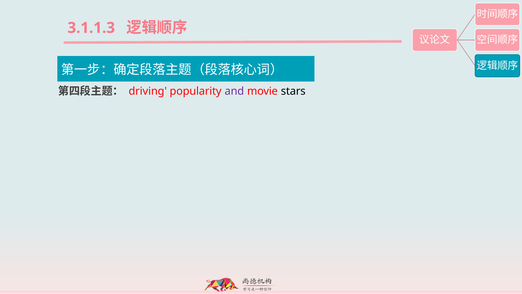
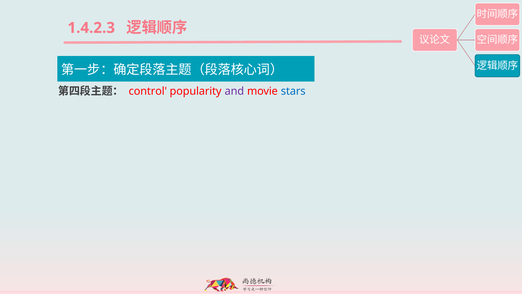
3.1.1.3: 3.1.1.3 -> 1.4.2.3
driving: driving -> control
stars colour: black -> blue
